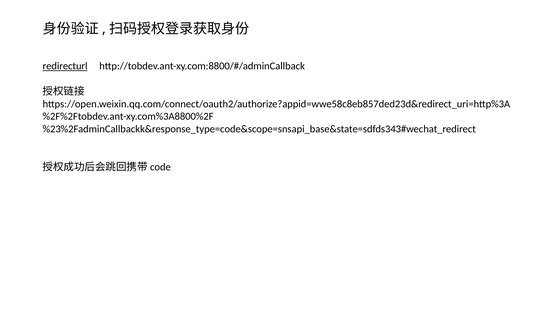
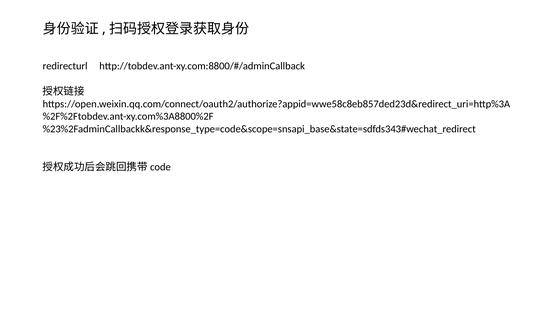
redirecturl underline: present -> none
